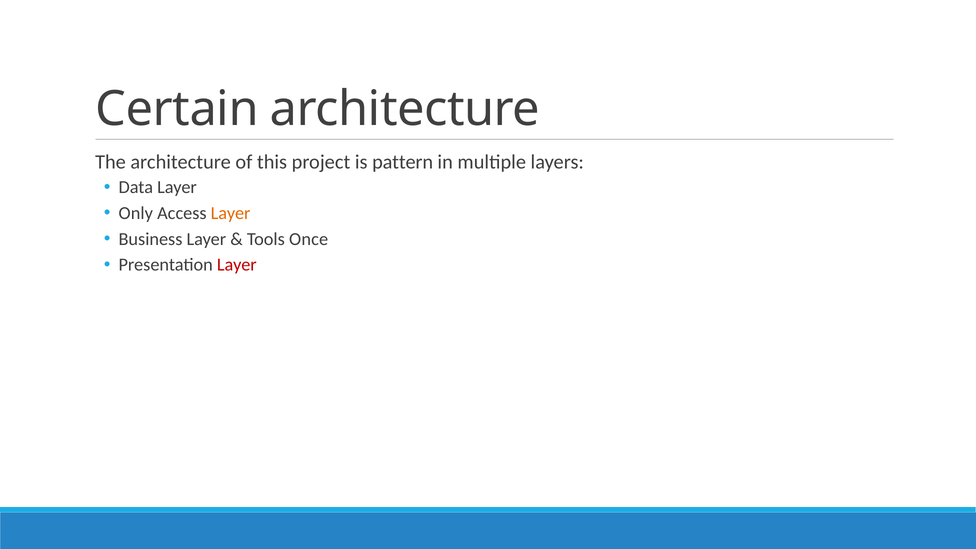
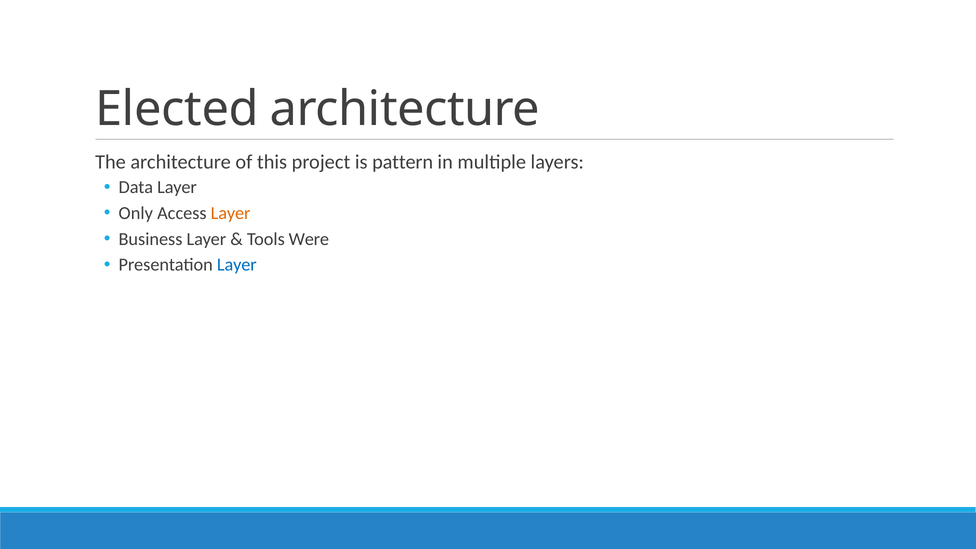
Certain: Certain -> Elected
Once: Once -> Were
Layer at (237, 265) colour: red -> blue
